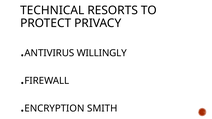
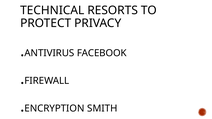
WILLINGLY: WILLINGLY -> FACEBOOK
